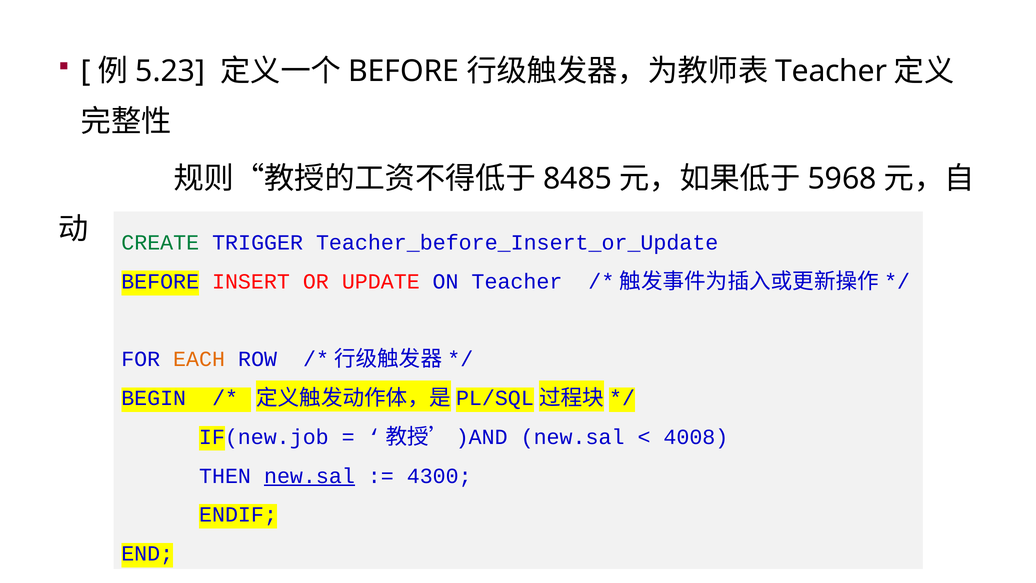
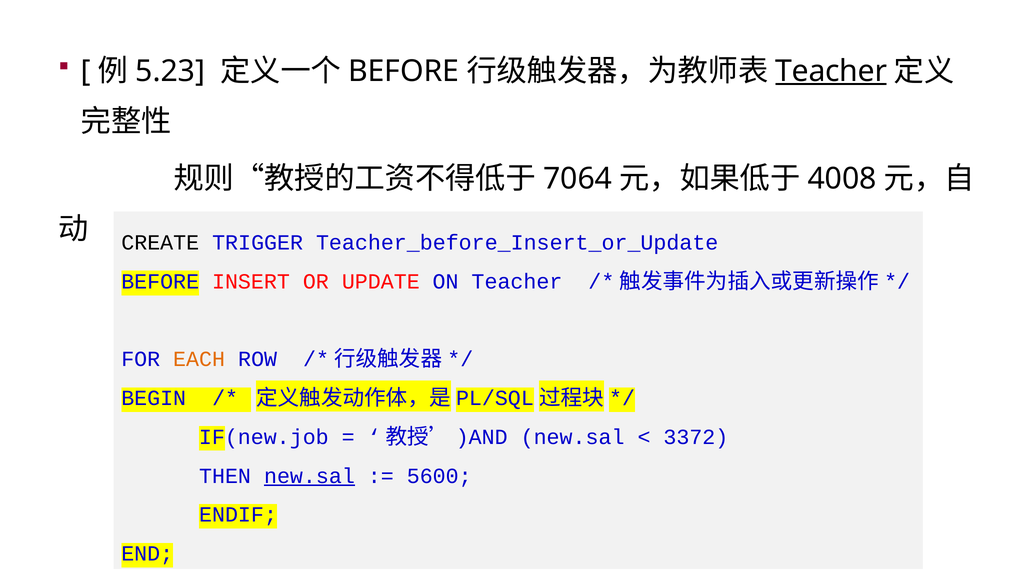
Teacher at (831, 71) underline: none -> present
8485: 8485 -> 7064
5968: 5968 -> 4008
CREATE colour: green -> black
4008: 4008 -> 3372
4300: 4300 -> 5600
